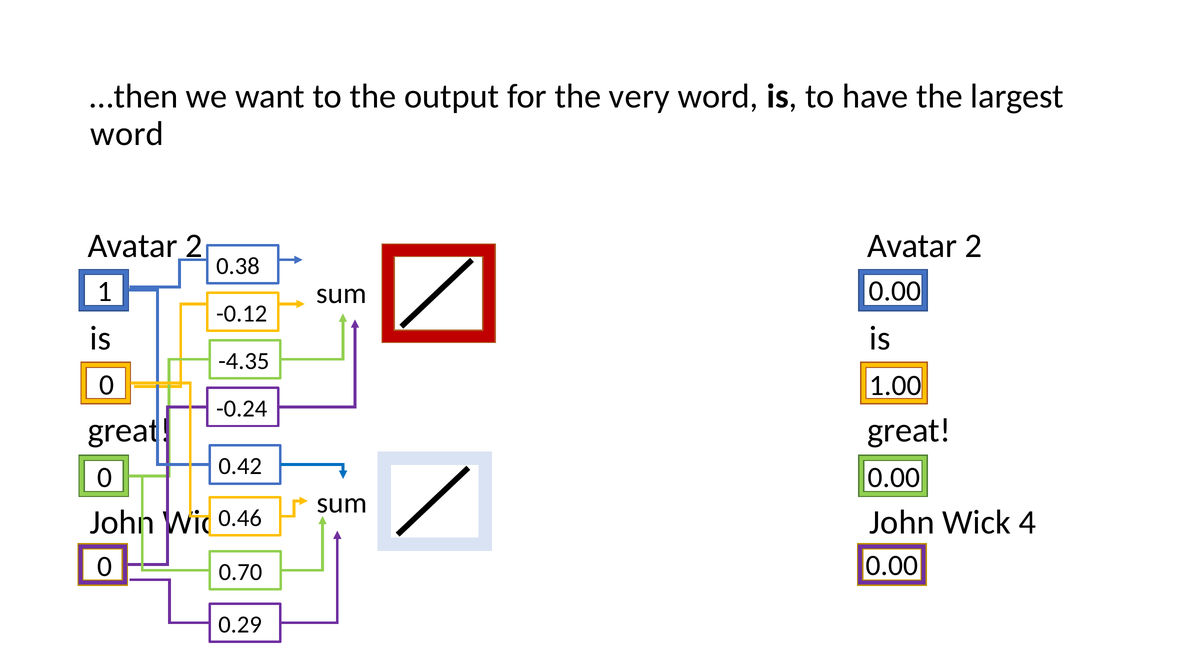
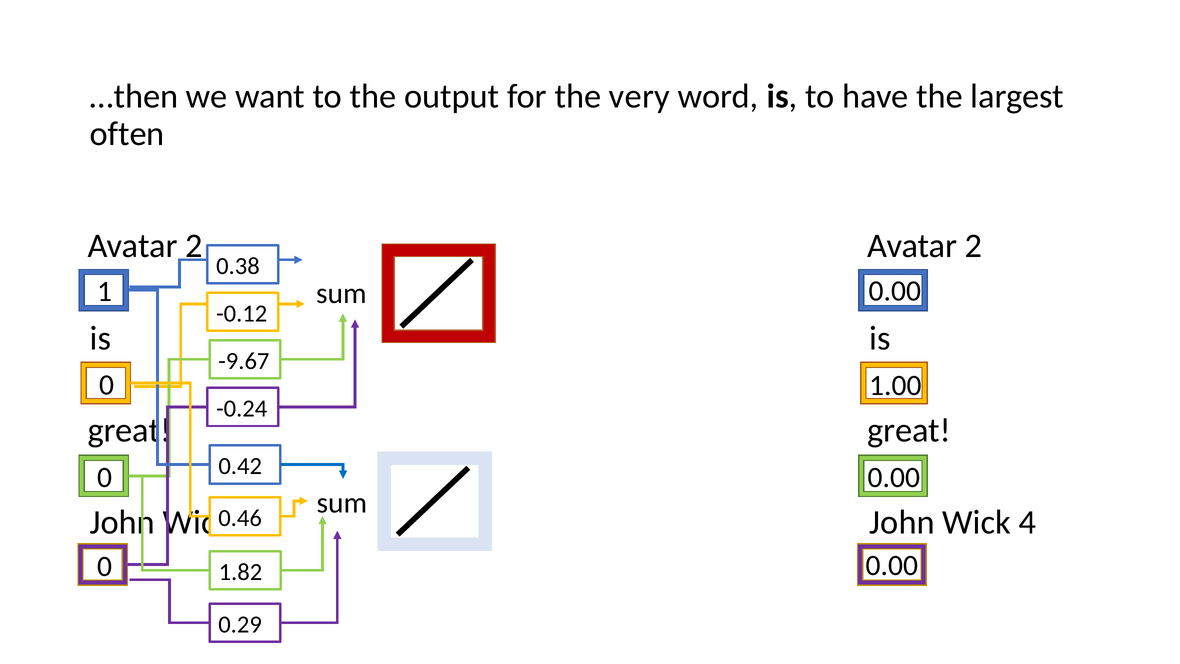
word at (127, 134): word -> often
-4.35: -4.35 -> -9.67
0.70: 0.70 -> 1.82
